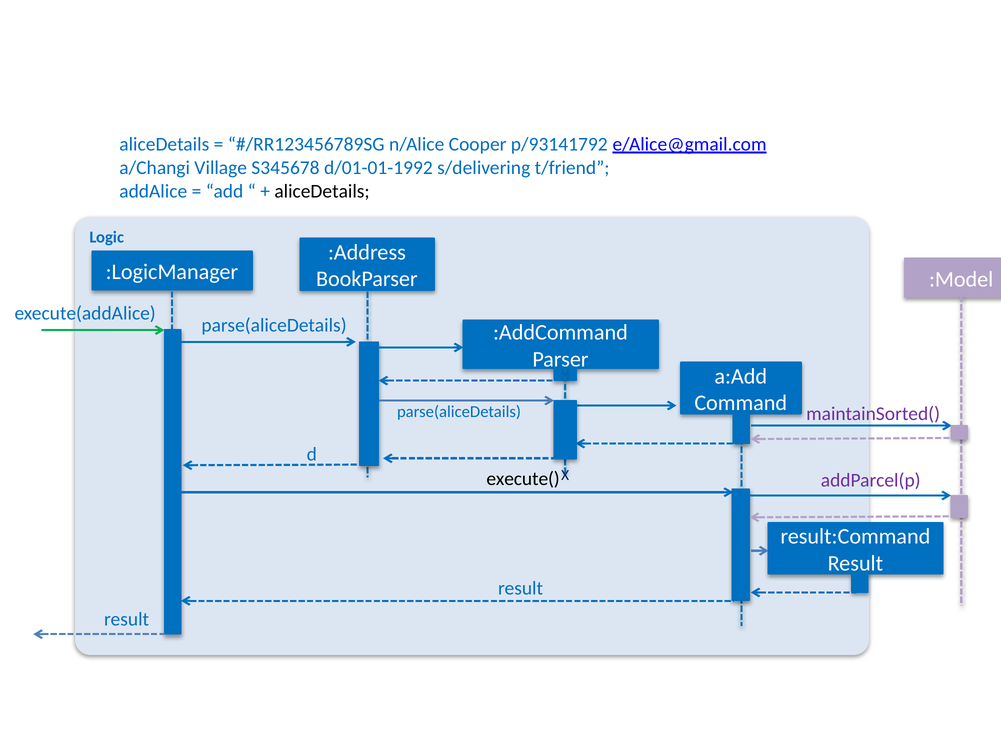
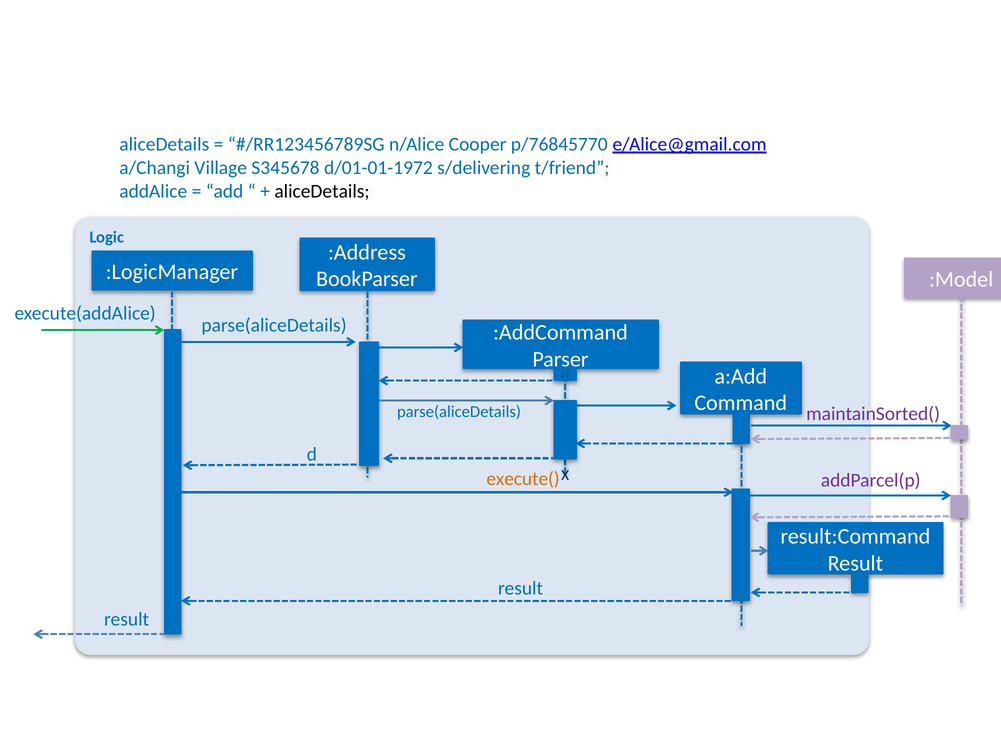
p/93141792: p/93141792 -> p/76845770
d/01-01-1992: d/01-01-1992 -> d/01-01-1972
execute( colour: black -> orange
